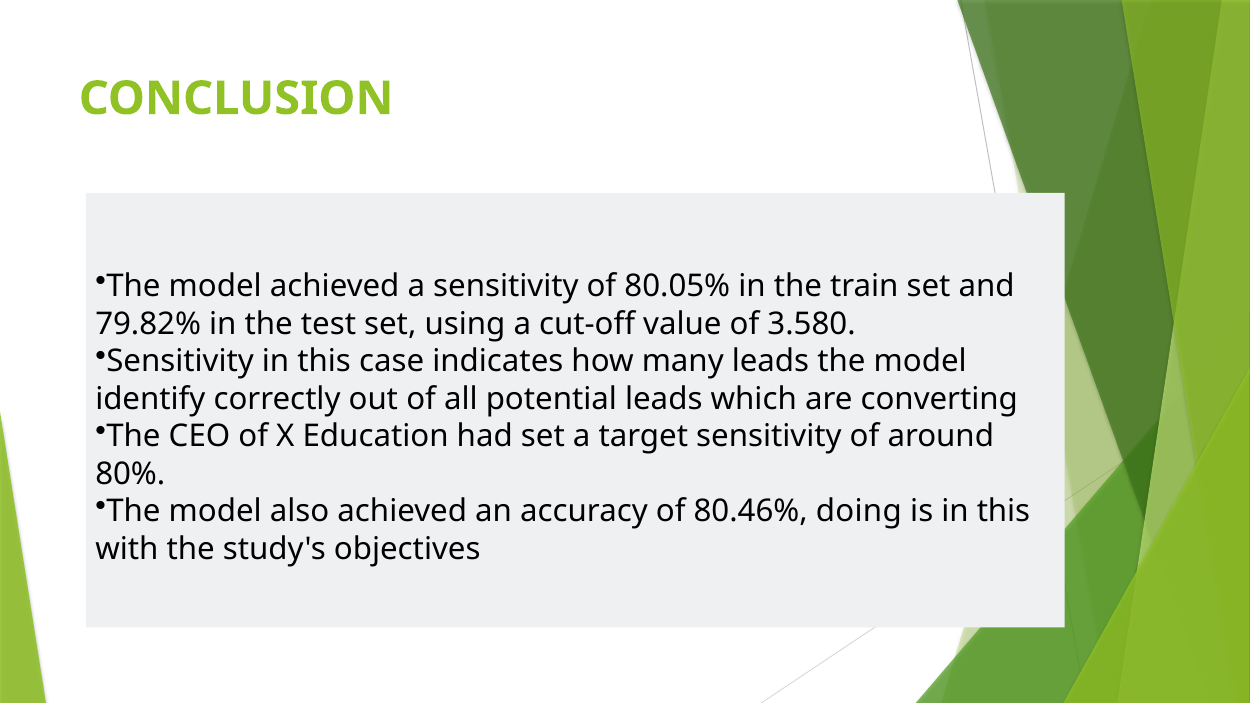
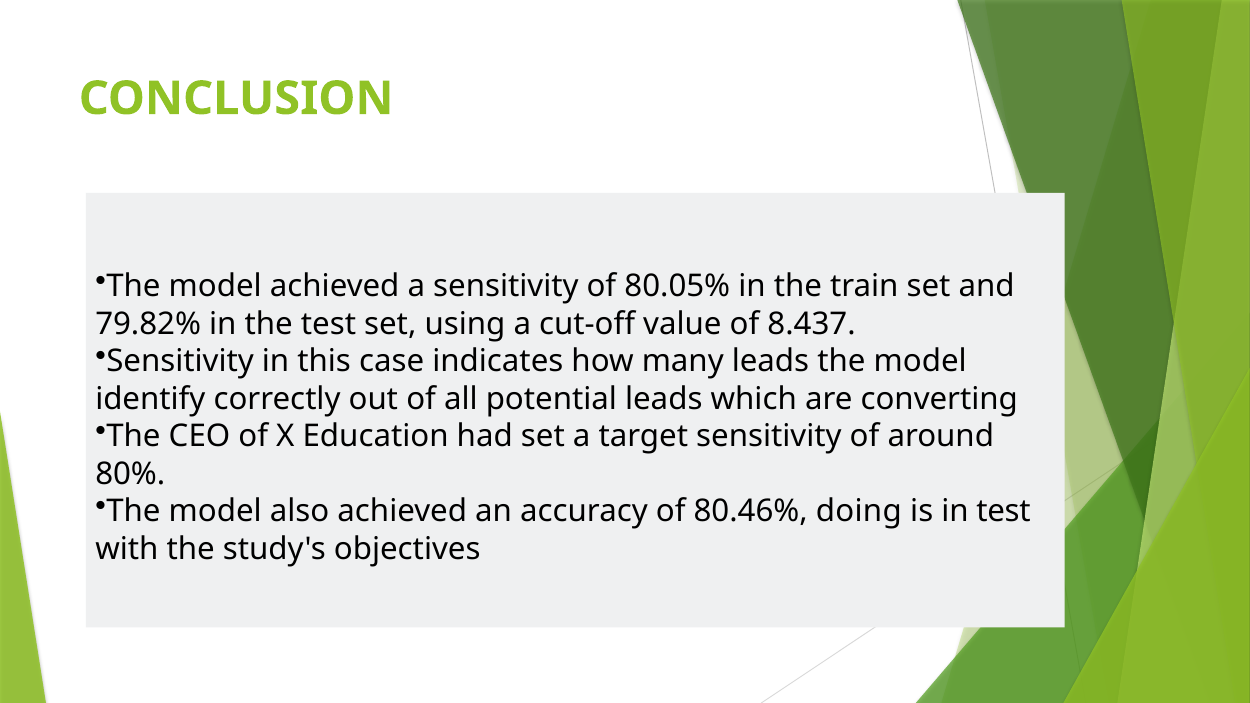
3.580: 3.580 -> 8.437
is in this: this -> test
